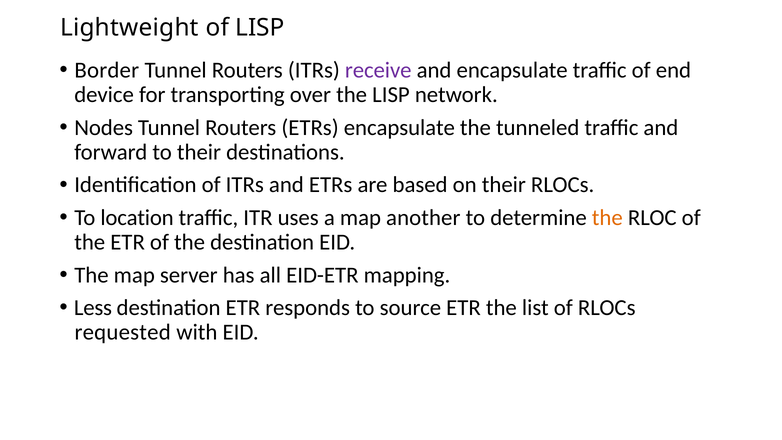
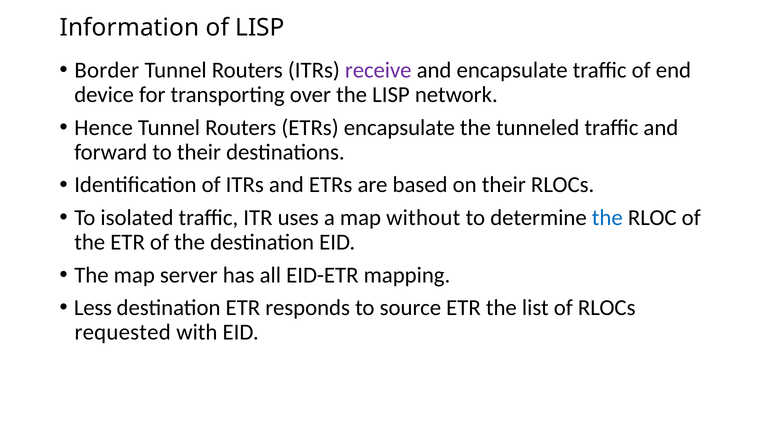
Lightweight: Lightweight -> Information
Nodes: Nodes -> Hence
location: location -> isolated
another: another -> without
the at (607, 218) colour: orange -> blue
